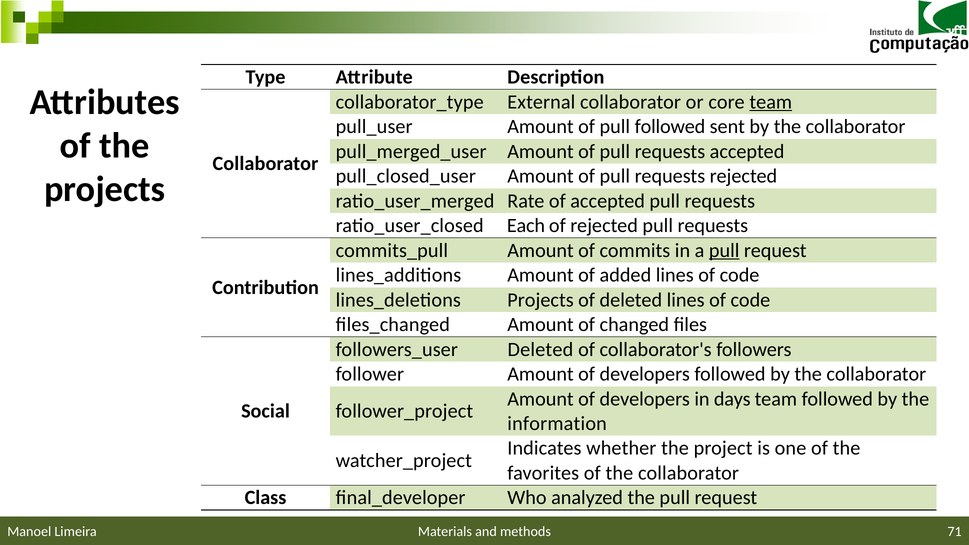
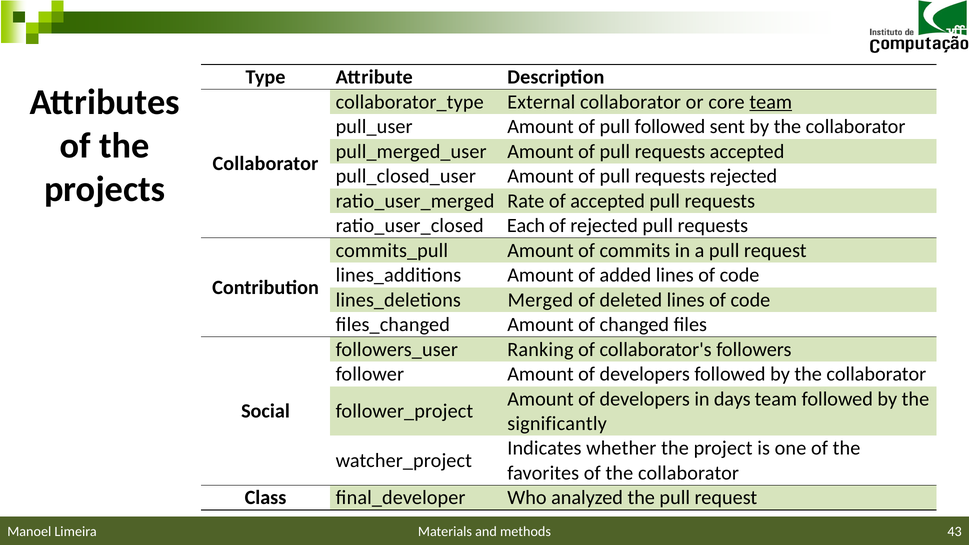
pull at (724, 250) underline: present -> none
Projects at (541, 300): Projects -> Merged
Deleted at (540, 349): Deleted -> Ranking
information: information -> significantly
71: 71 -> 43
